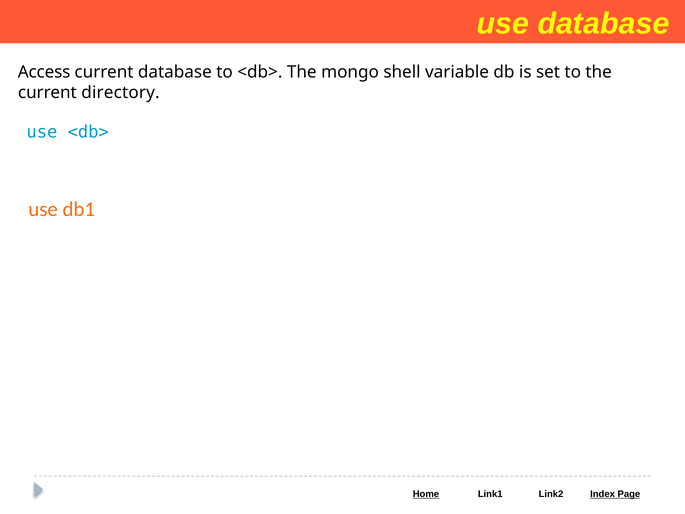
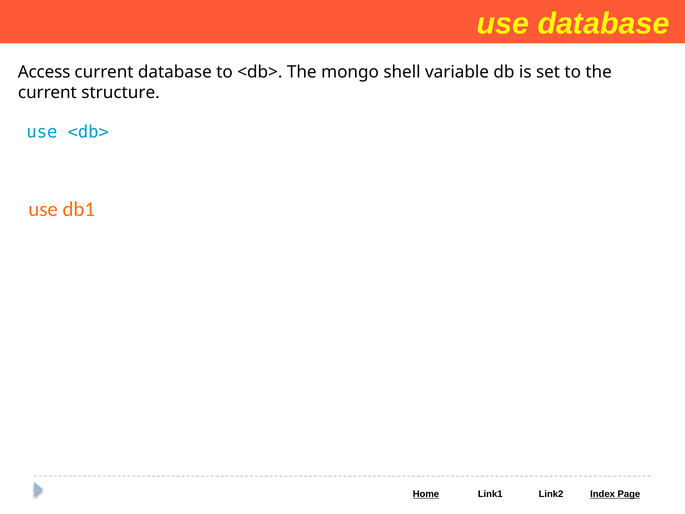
directory: directory -> structure
